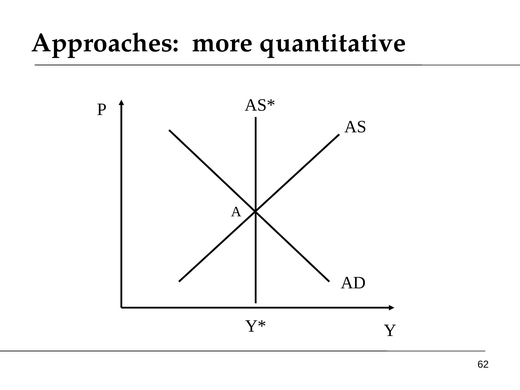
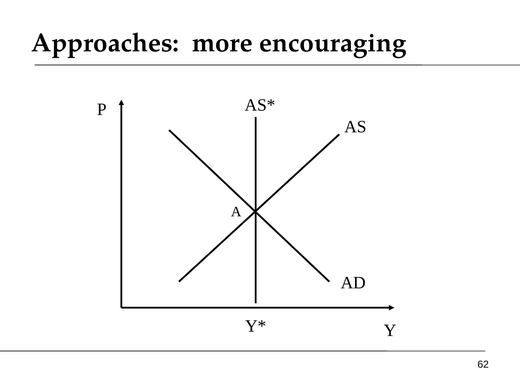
quantitative: quantitative -> encouraging
